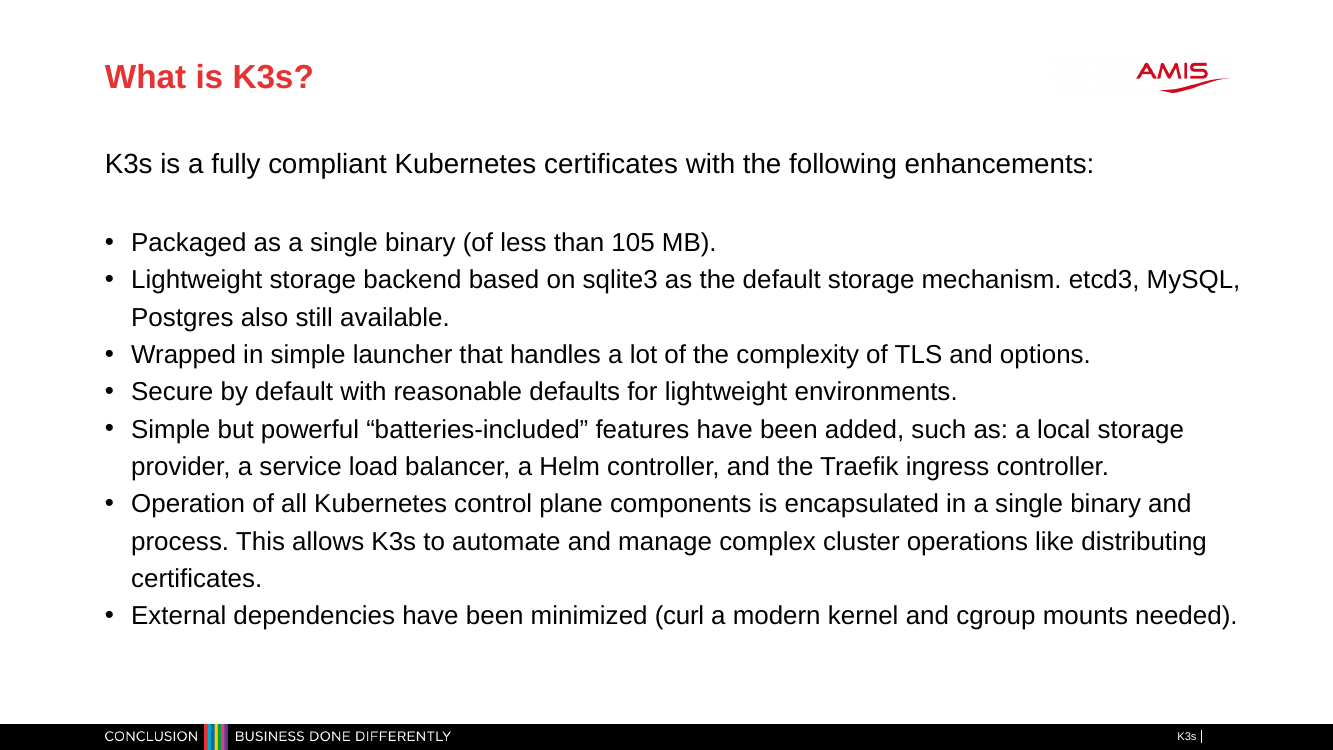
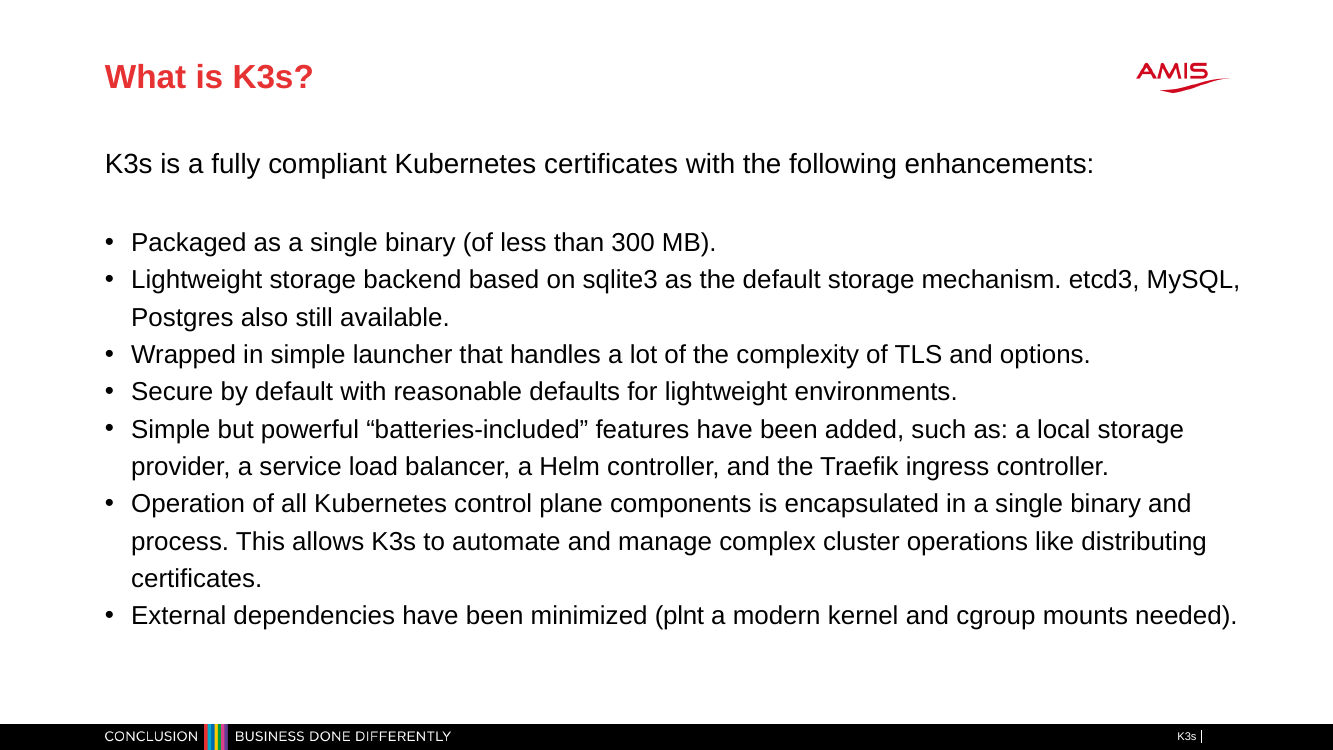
105: 105 -> 300
curl: curl -> plnt
